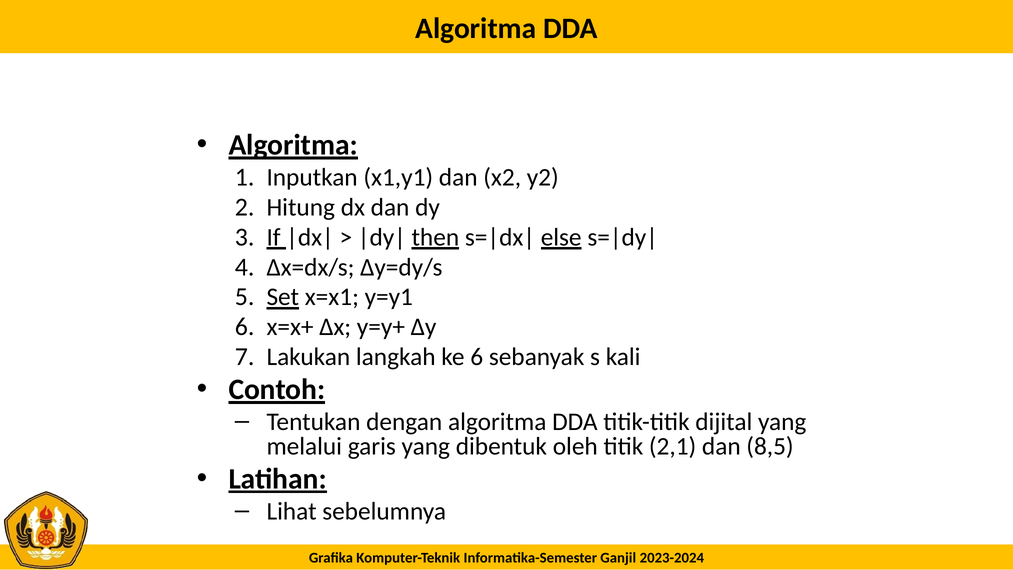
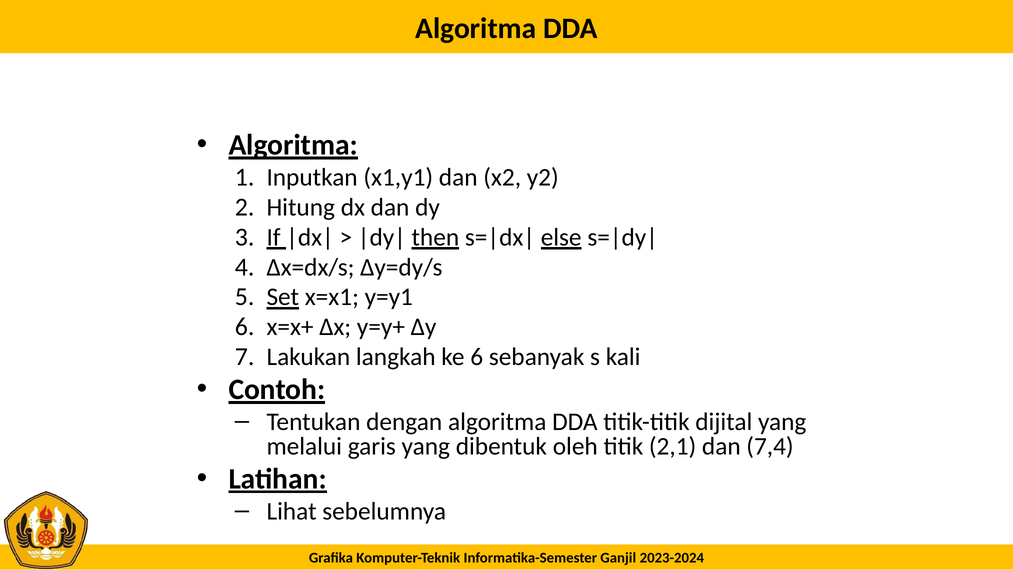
8,5: 8,5 -> 7,4
